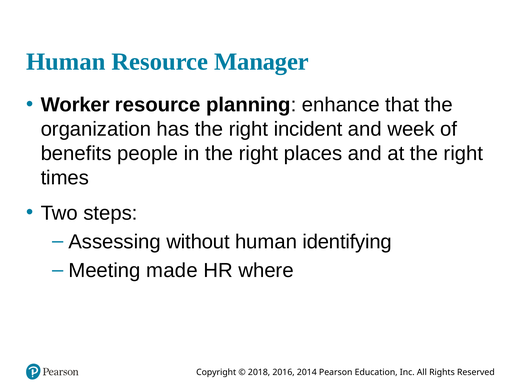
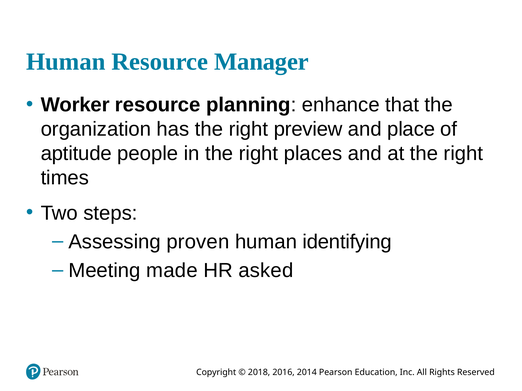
incident: incident -> preview
week: week -> place
benefits: benefits -> aptitude
without: without -> proven
where: where -> asked
